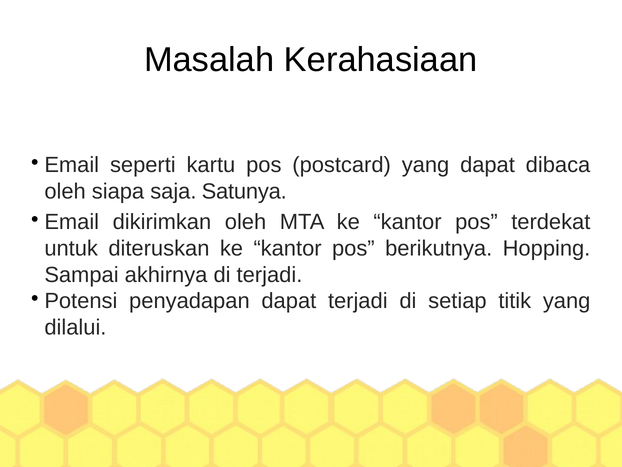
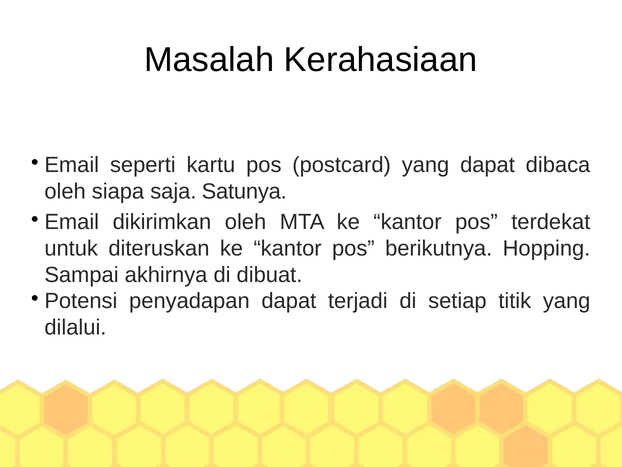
di terjadi: terjadi -> dibuat
